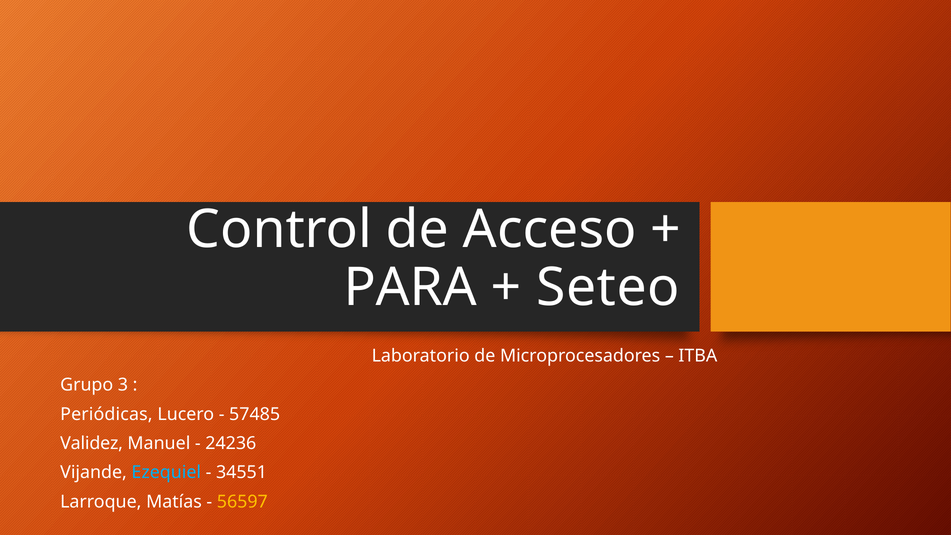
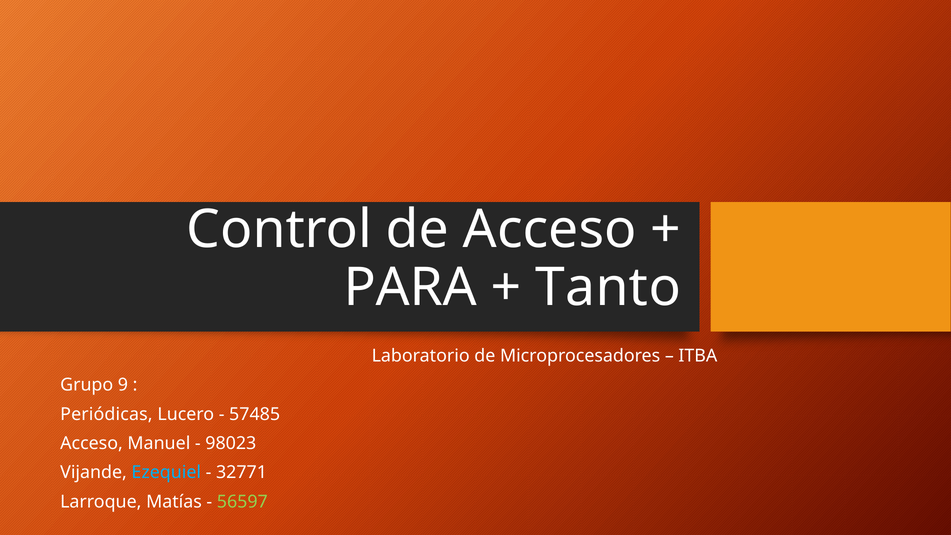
Seteo: Seteo -> Tanto
3: 3 -> 9
Validez at (92, 443): Validez -> Acceso
24236: 24236 -> 98023
34551: 34551 -> 32771
56597 colour: yellow -> light green
